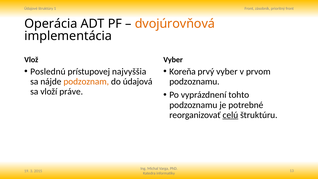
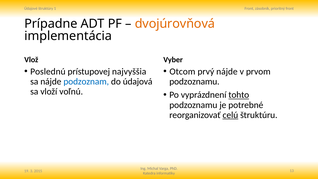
Operácia: Operácia -> Prípadne
Koreňa: Koreňa -> Otcom
prvý vyber: vyber -> nájde
podzoznam colour: orange -> blue
práve: práve -> voľnú
tohto underline: none -> present
